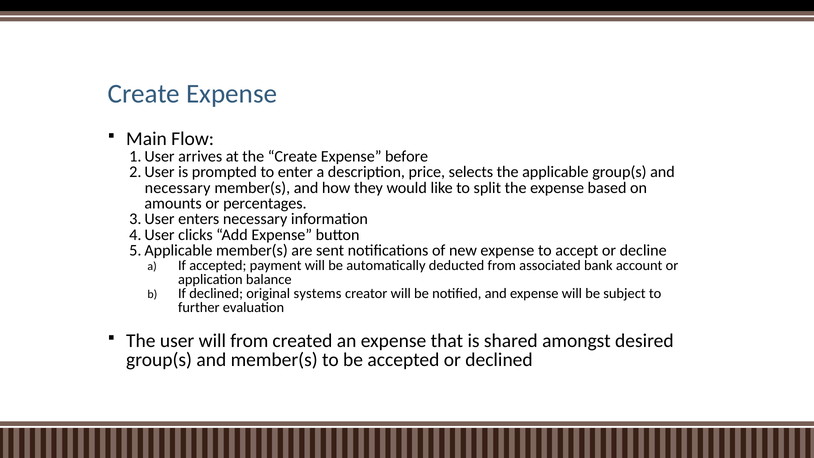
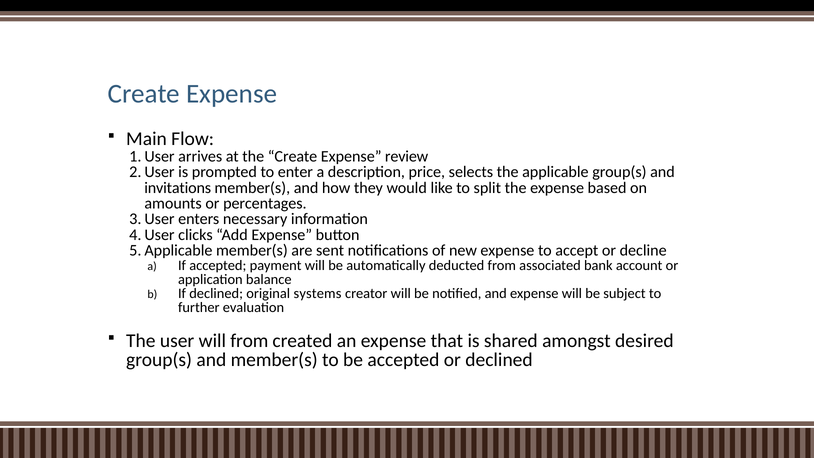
before: before -> review
necessary at (178, 188): necessary -> invitations
